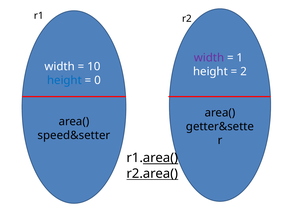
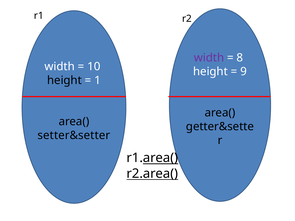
1: 1 -> 8
2: 2 -> 9
height at (64, 80) colour: blue -> black
0: 0 -> 1
speed&setter: speed&setter -> setter&setter
